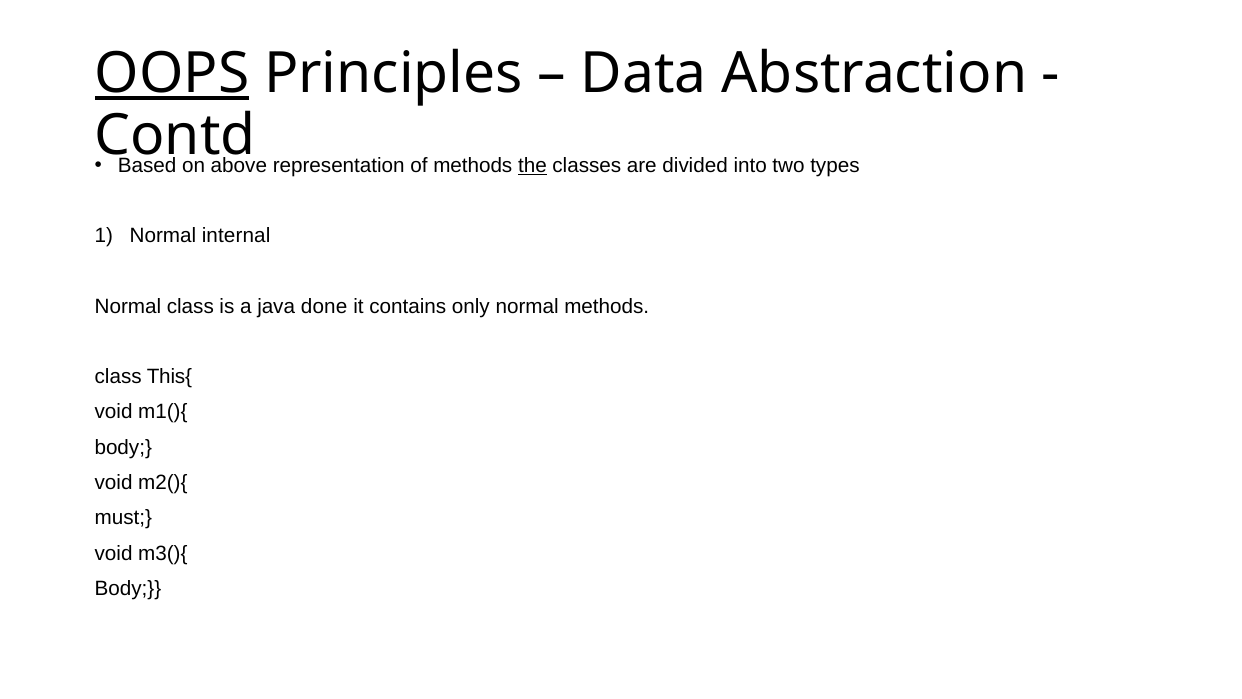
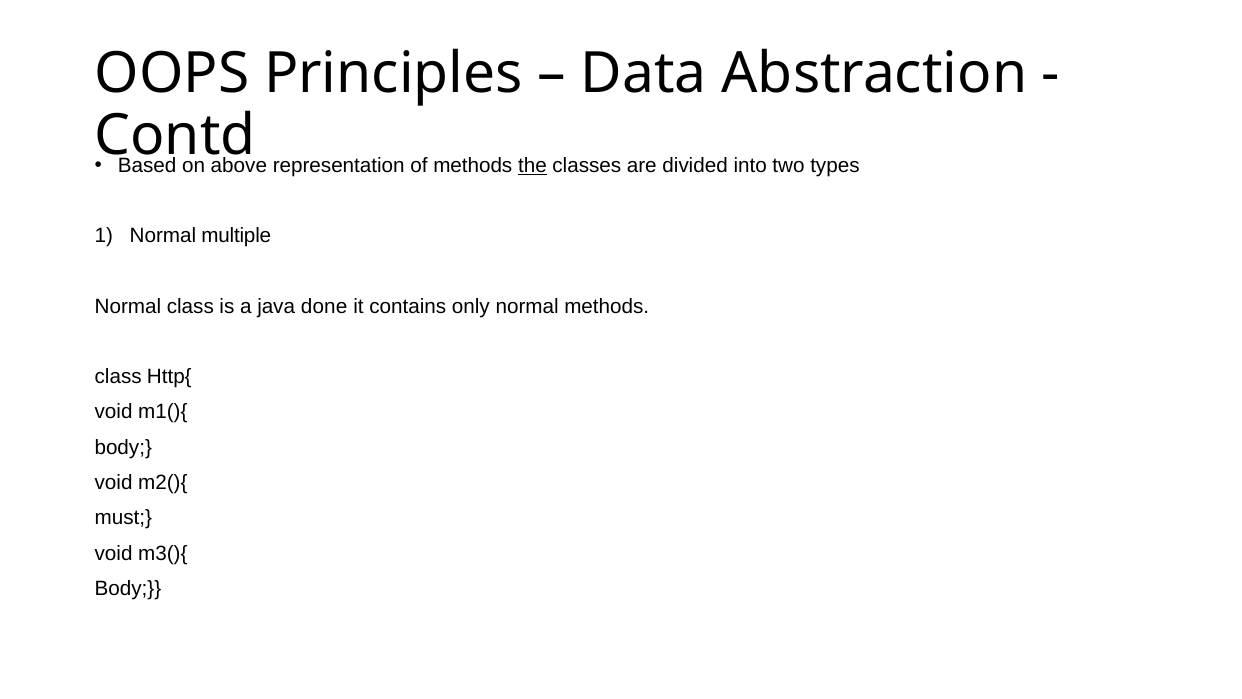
OOPS underline: present -> none
internal: internal -> multiple
This{: This{ -> Http{
